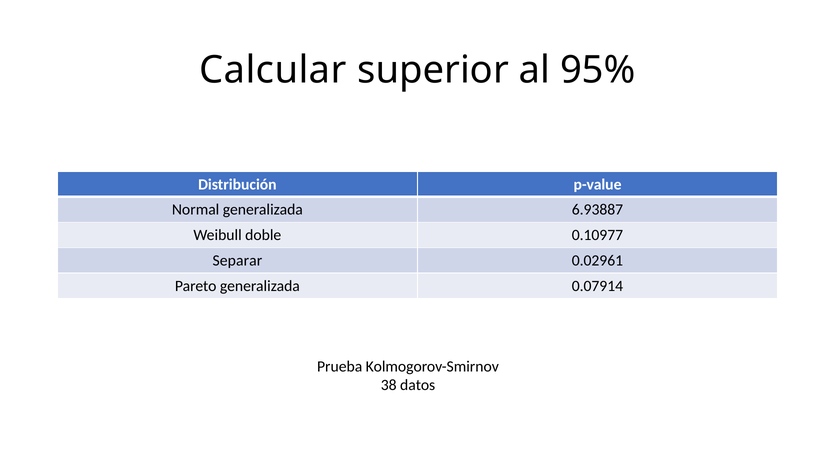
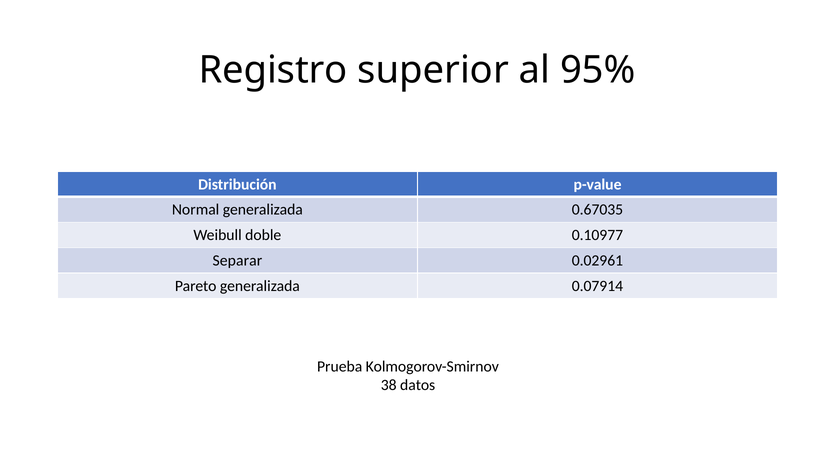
Calcular: Calcular -> Registro
6.93887: 6.93887 -> 0.67035
